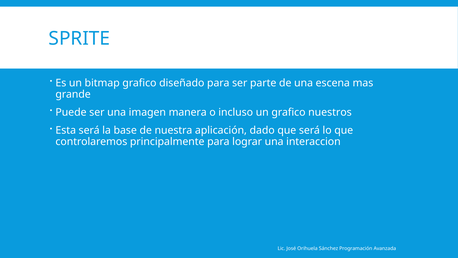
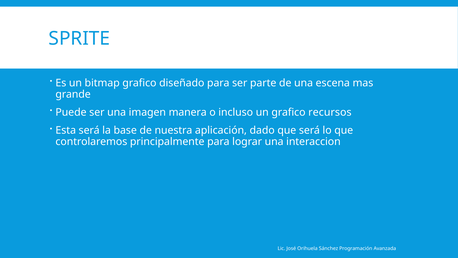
nuestros: nuestros -> recursos
